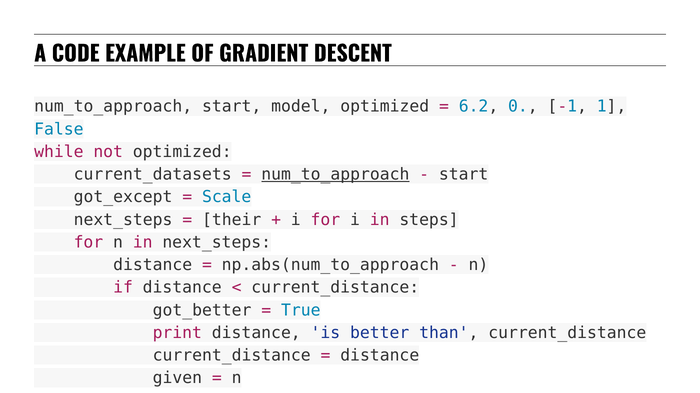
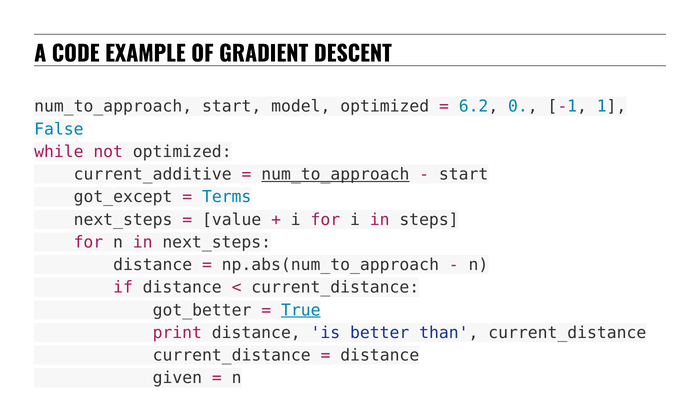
current_datasets: current_datasets -> current_additive
Scale: Scale -> Terms
their: their -> value
True underline: none -> present
